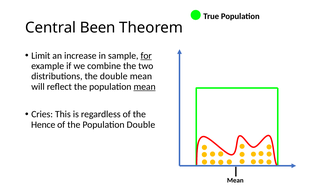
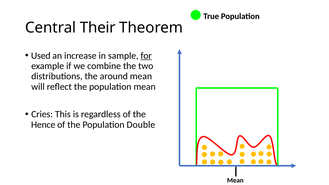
Been: Been -> Their
Limit: Limit -> Used
the double: double -> around
mean at (145, 87) underline: present -> none
